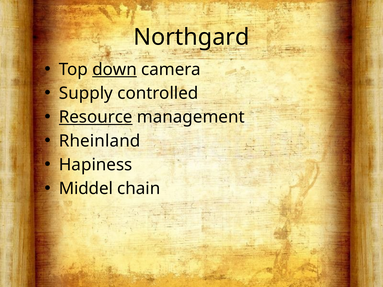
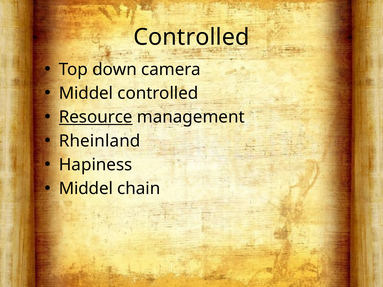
Northgard at (191, 37): Northgard -> Controlled
down underline: present -> none
Supply at (86, 93): Supply -> Middel
